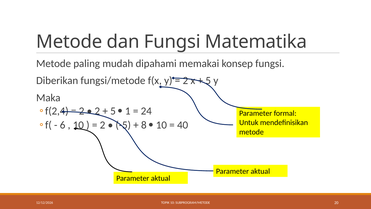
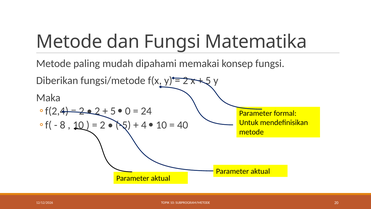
1: 1 -> 0
6: 6 -> 8
8: 8 -> 4
